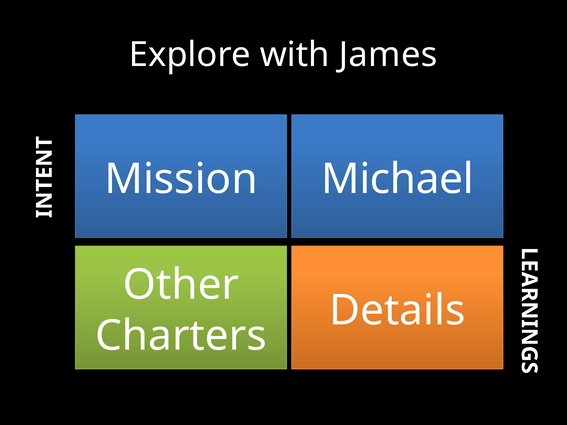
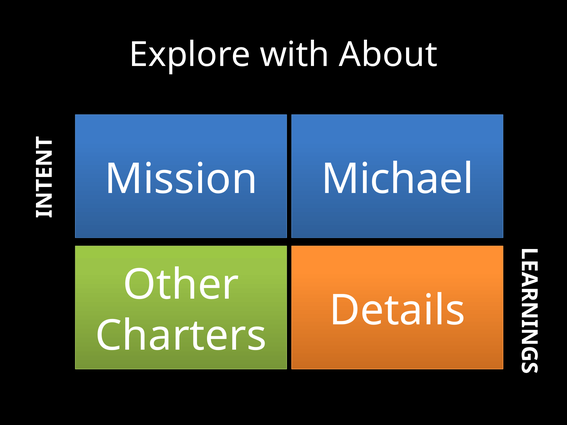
James: James -> About
